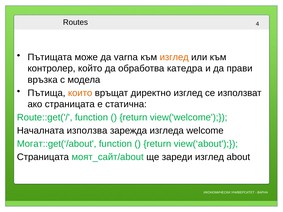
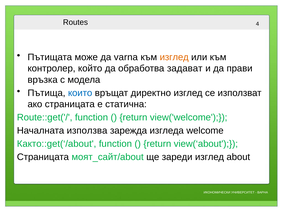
катедра: катедра -> задават
които colour: orange -> blue
Могат::get(‘/about: Могат::get(‘/about -> Както::get(‘/about
